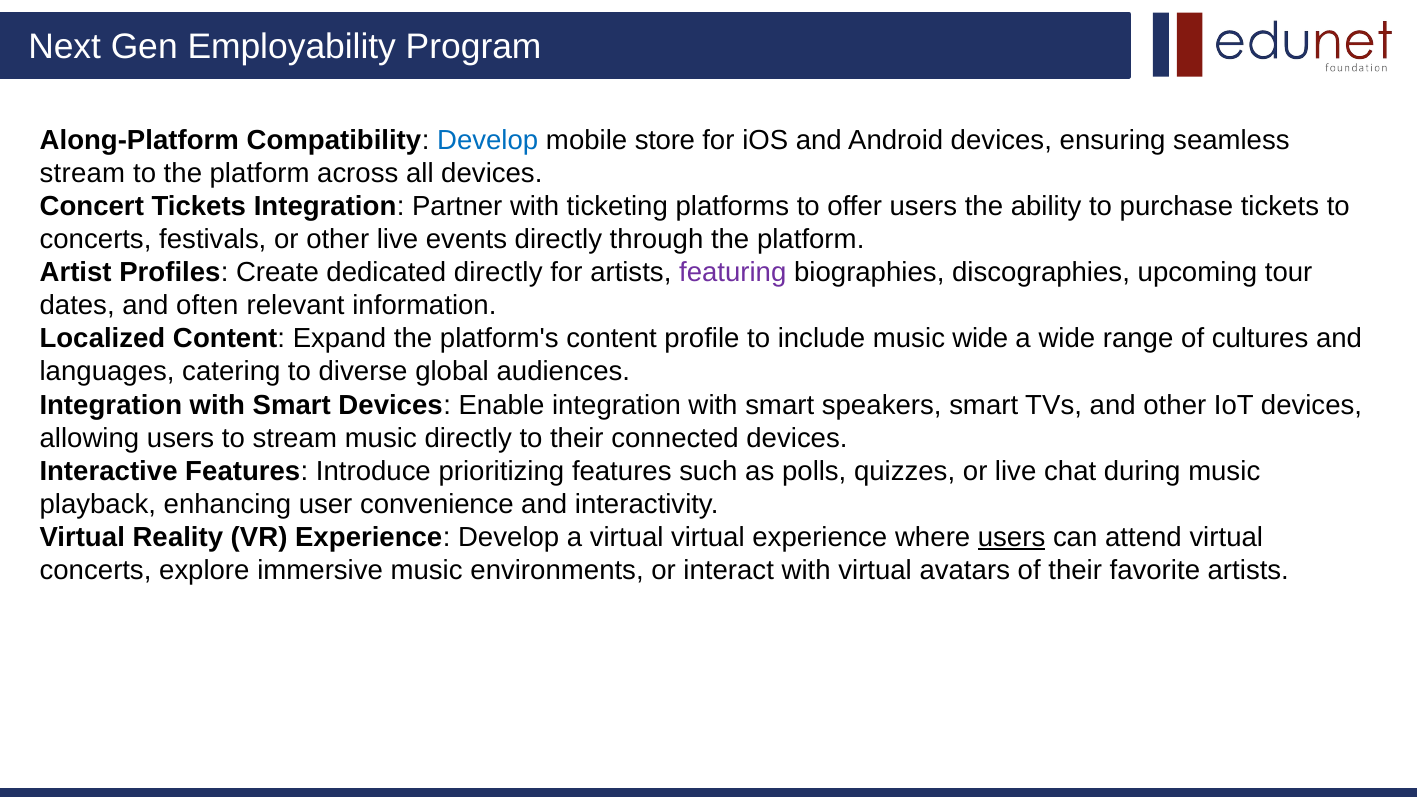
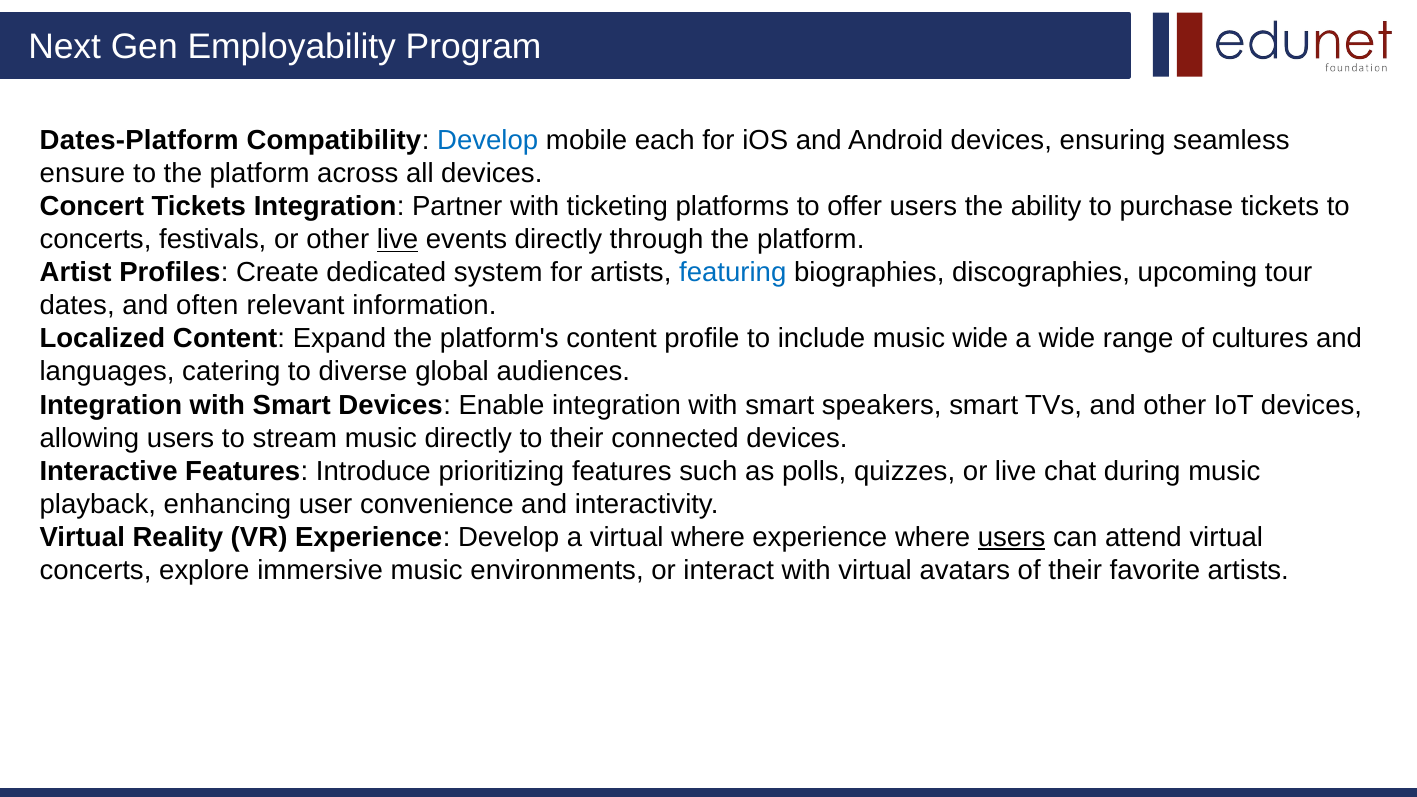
Along-Platform: Along-Platform -> Dates-Platform
store: store -> each
stream at (82, 173): stream -> ensure
live at (398, 240) underline: none -> present
dedicated directly: directly -> system
featuring colour: purple -> blue
virtual virtual: virtual -> where
